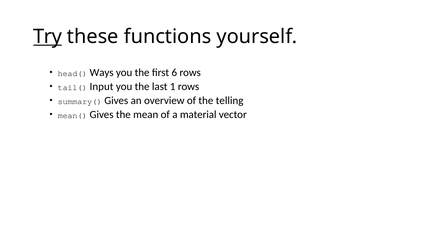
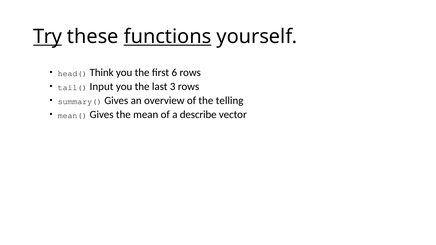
functions underline: none -> present
Ways: Ways -> Think
1: 1 -> 3
material: material -> describe
